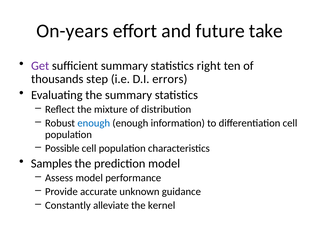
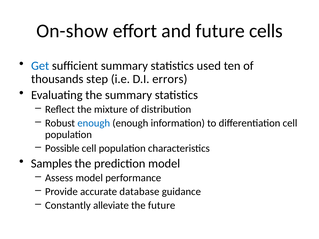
On-years: On-years -> On-show
take: take -> cells
Get colour: purple -> blue
right: right -> used
unknown: unknown -> database
the kernel: kernel -> future
